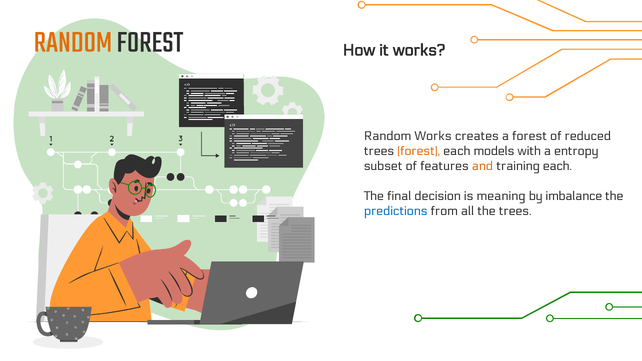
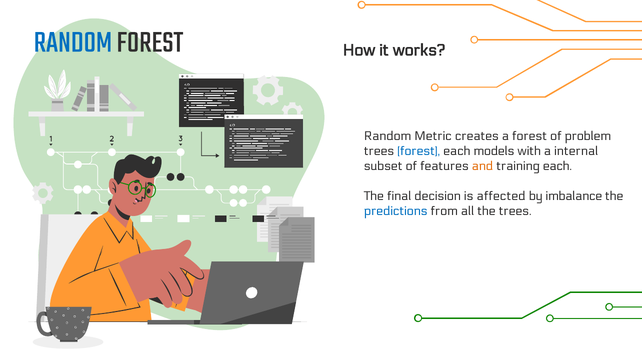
RANDOM at (73, 41) colour: orange -> blue
Random Works: Works -> Metric
reduced: reduced -> problem
forest at (419, 151) colour: orange -> blue
entropy: entropy -> internal
meaning: meaning -> affected
